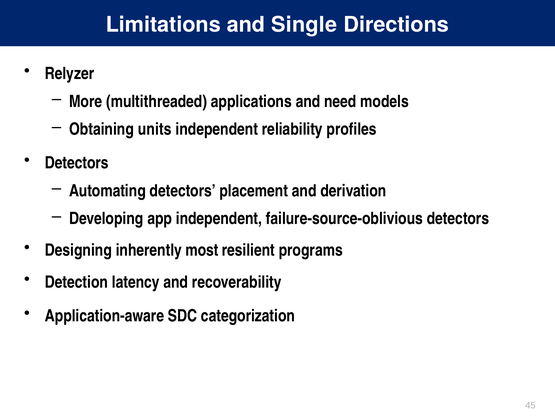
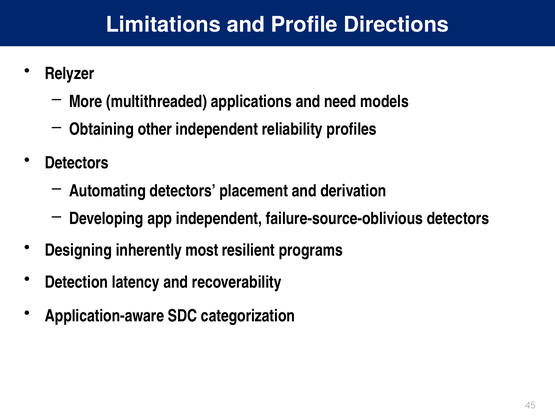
Single: Single -> Profile
units: units -> other
